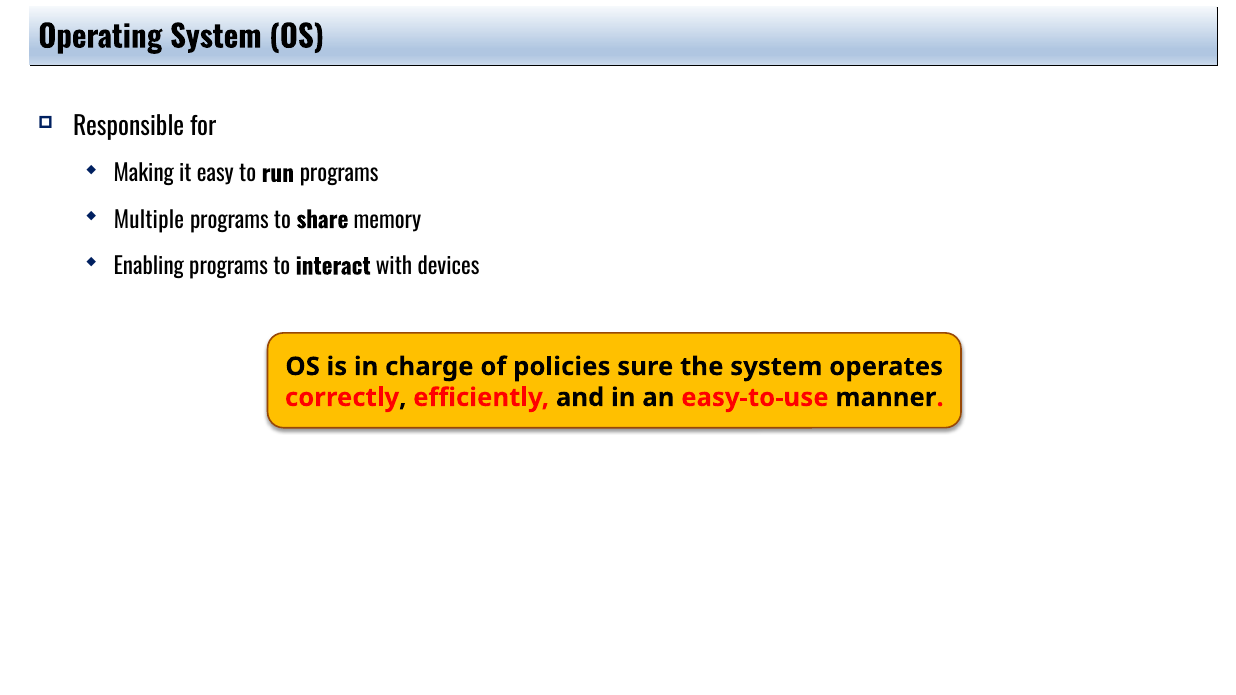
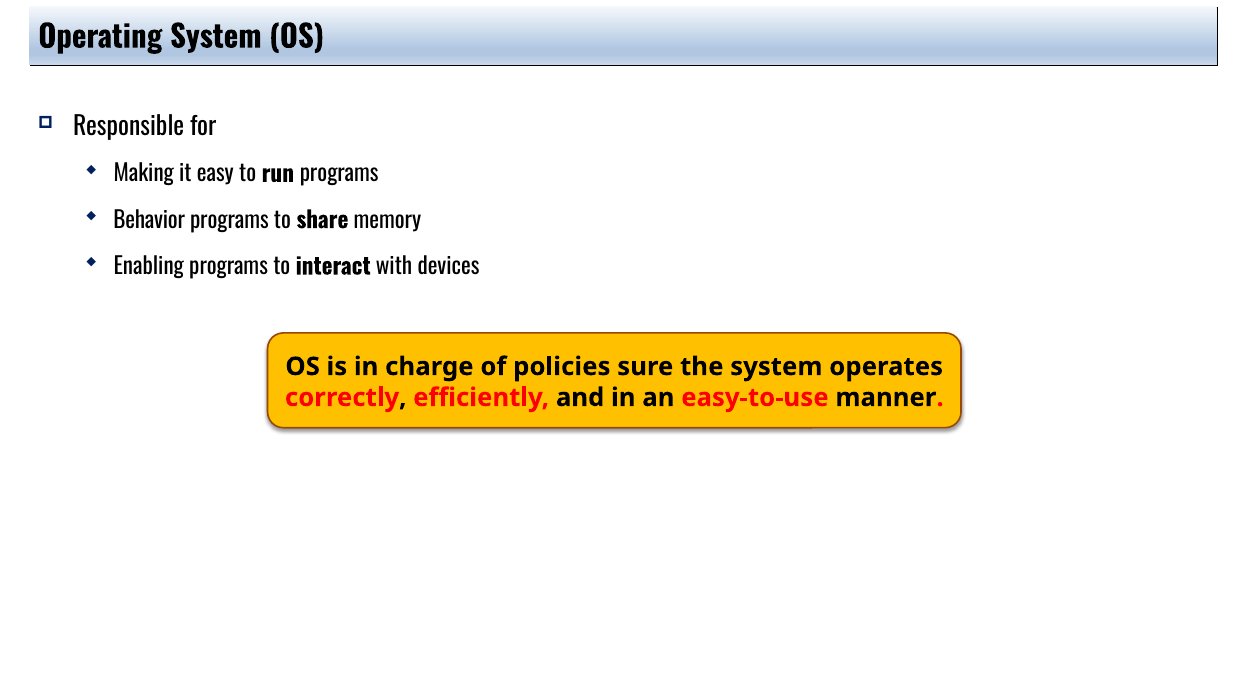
Multiple: Multiple -> Behavior
